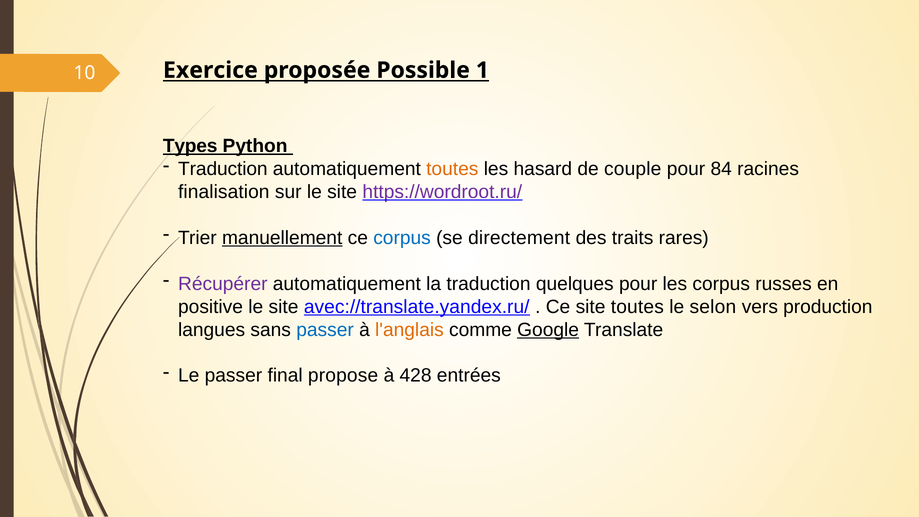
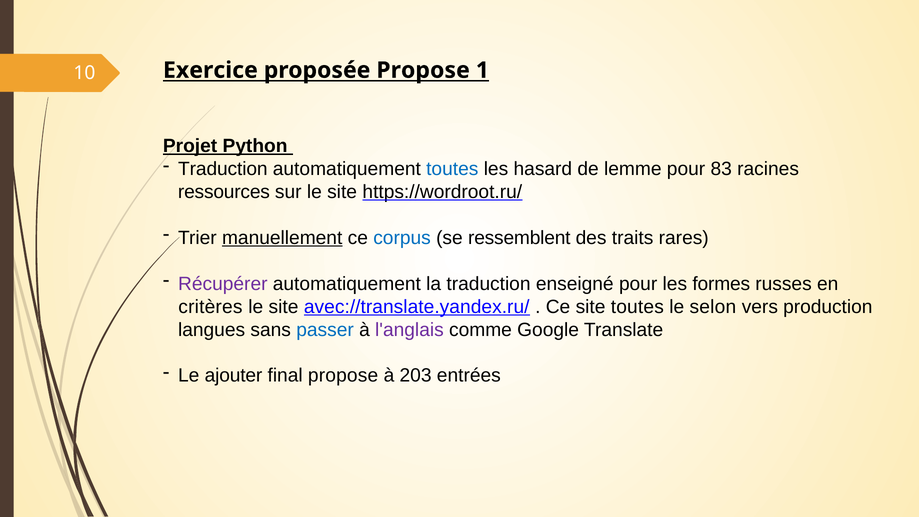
proposée Possible: Possible -> Propose
Types: Types -> Projet
toutes at (452, 169) colour: orange -> blue
couple: couple -> lemme
84: 84 -> 83
finalisation: finalisation -> ressources
https://wordroot.ru/ colour: purple -> black
directement: directement -> ressemblent
quelques: quelques -> enseigné
les corpus: corpus -> formes
positive: positive -> critères
l'anglais colour: orange -> purple
Google underline: present -> none
Le passer: passer -> ajouter
428: 428 -> 203
